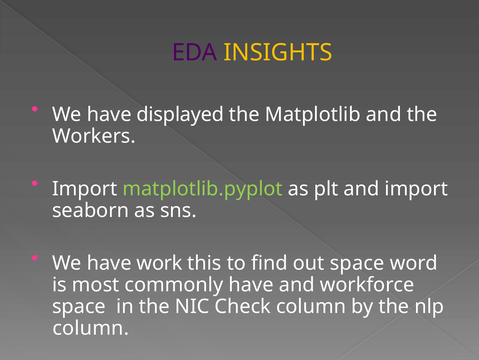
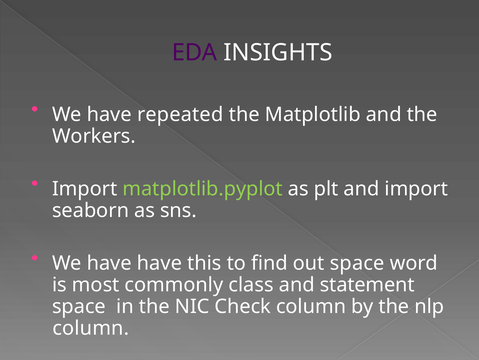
INSIGHTS colour: yellow -> white
displayed: displayed -> repeated
have work: work -> have
commonly have: have -> class
workforce: workforce -> statement
